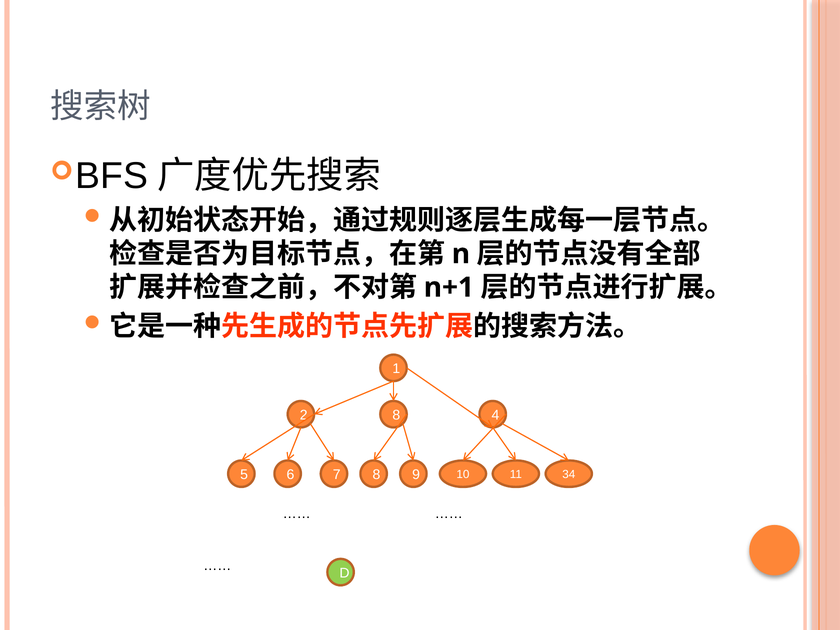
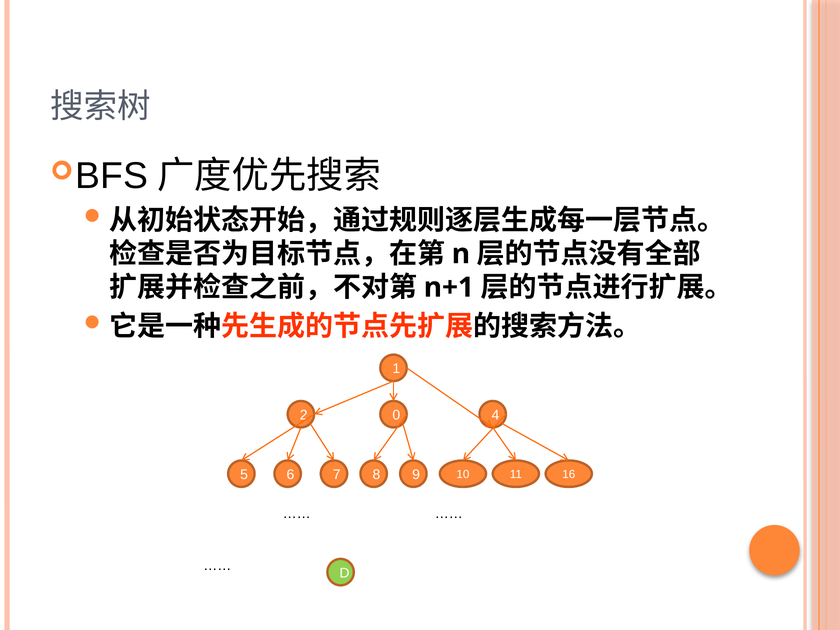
2 8: 8 -> 0
34: 34 -> 16
